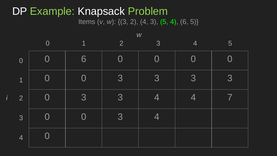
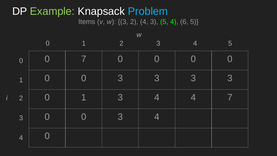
Problem colour: light green -> light blue
0 6: 6 -> 7
3 at (84, 97): 3 -> 1
